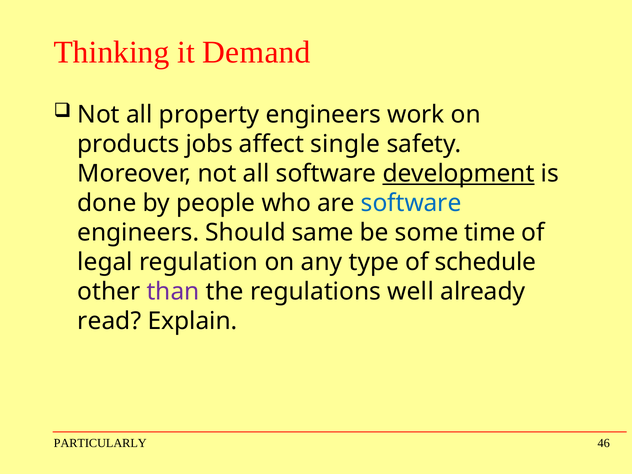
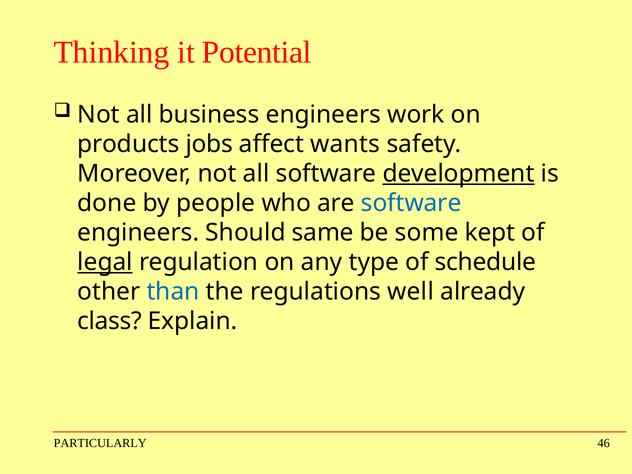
Demand: Demand -> Potential
property: property -> business
single: single -> wants
time: time -> kept
legal underline: none -> present
than colour: purple -> blue
read: read -> class
